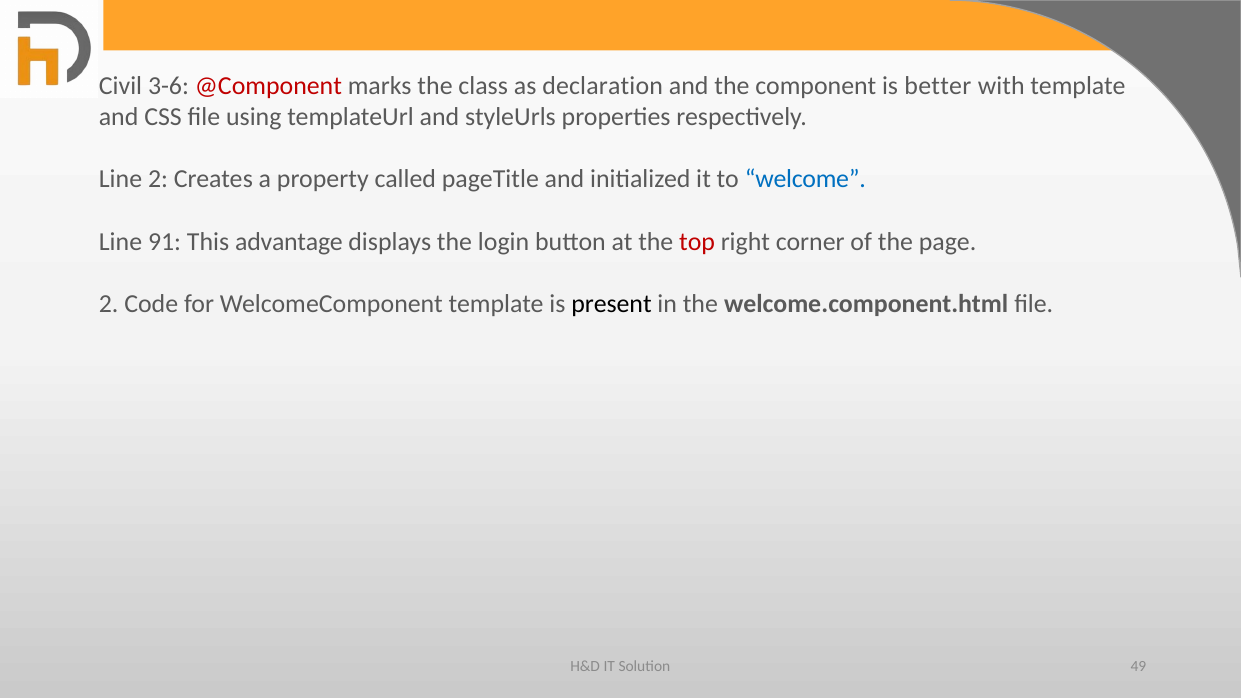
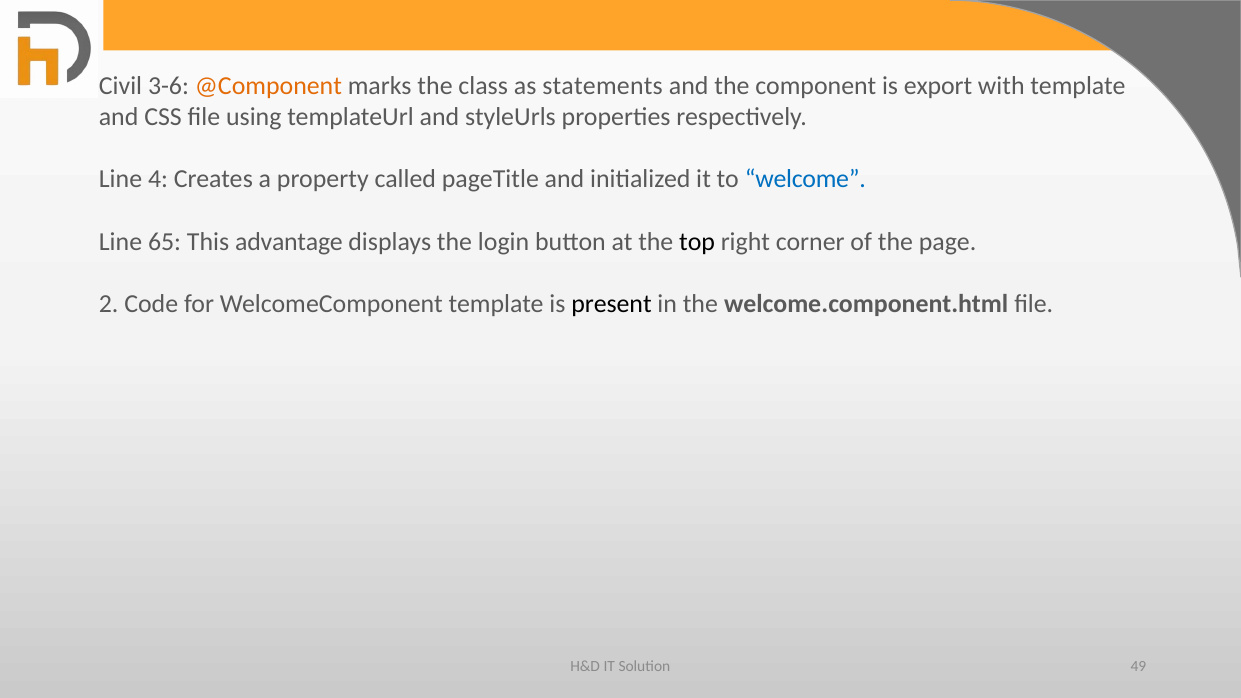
@Component colour: red -> orange
declaration: declaration -> statements
better: better -> export
Line 2: 2 -> 4
91: 91 -> 65
top colour: red -> black
